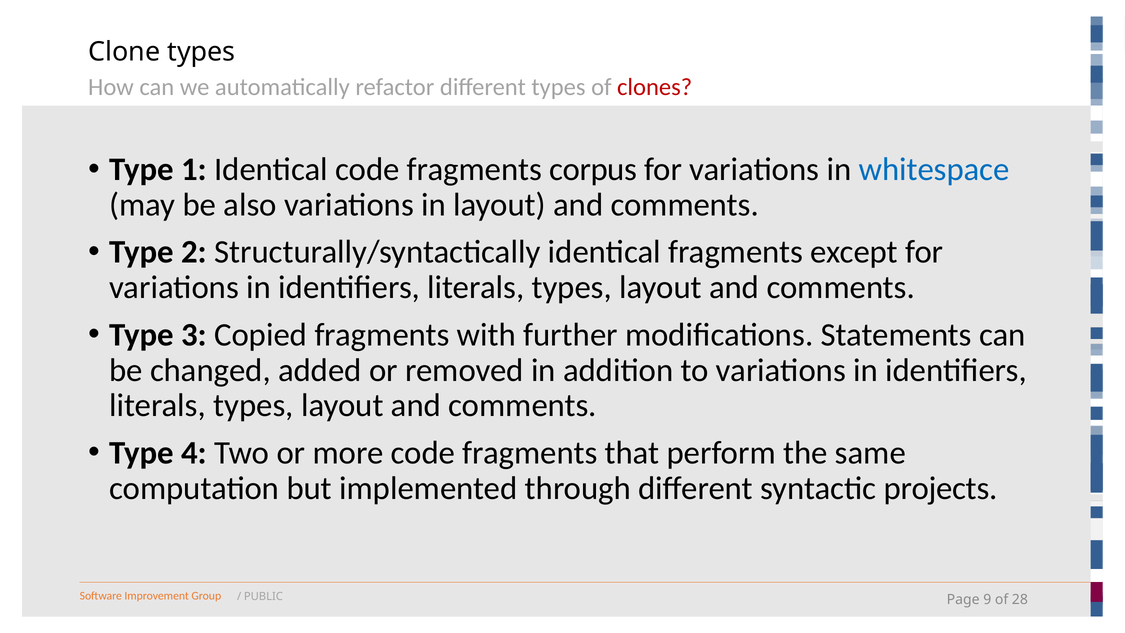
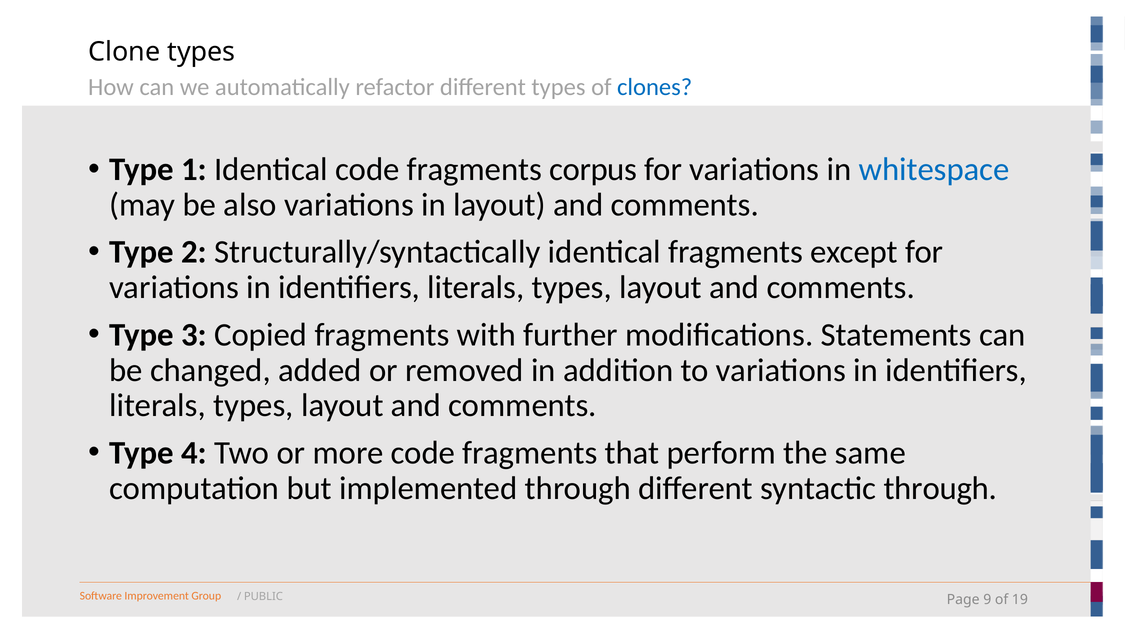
clones colour: red -> blue
syntactic projects: projects -> through
28: 28 -> 19
